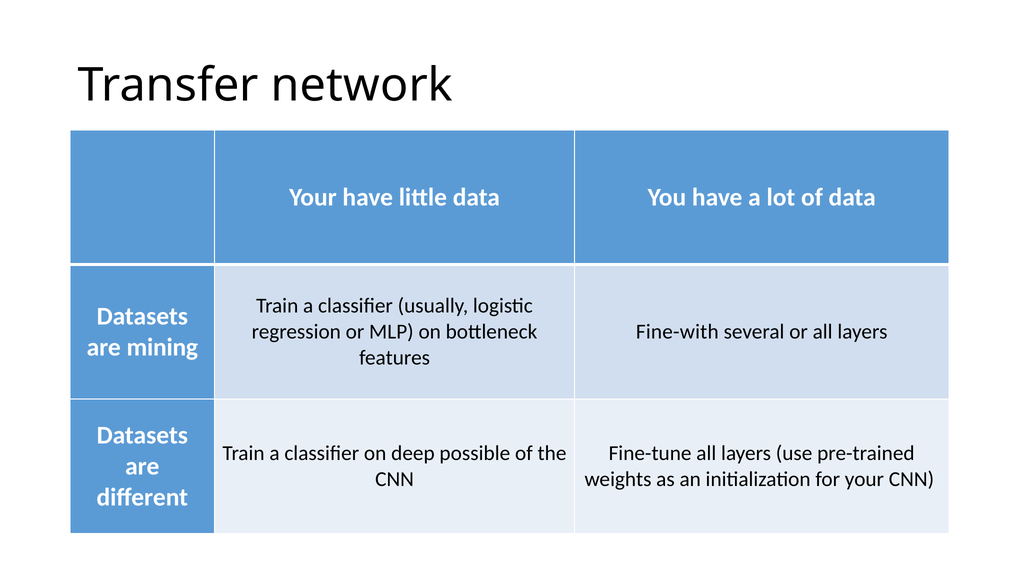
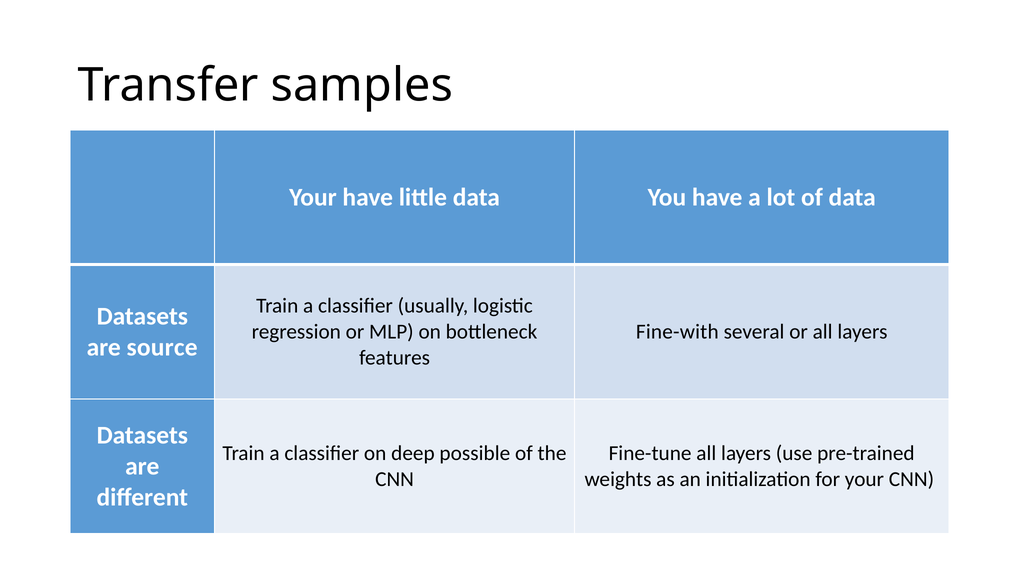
network: network -> samples
mining: mining -> source
